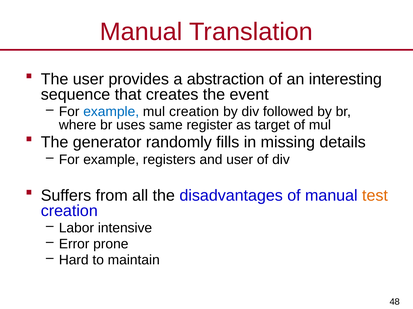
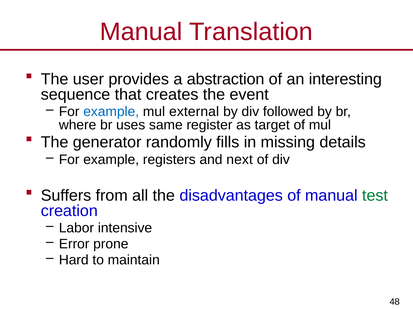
mul creation: creation -> external
and user: user -> next
test colour: orange -> green
